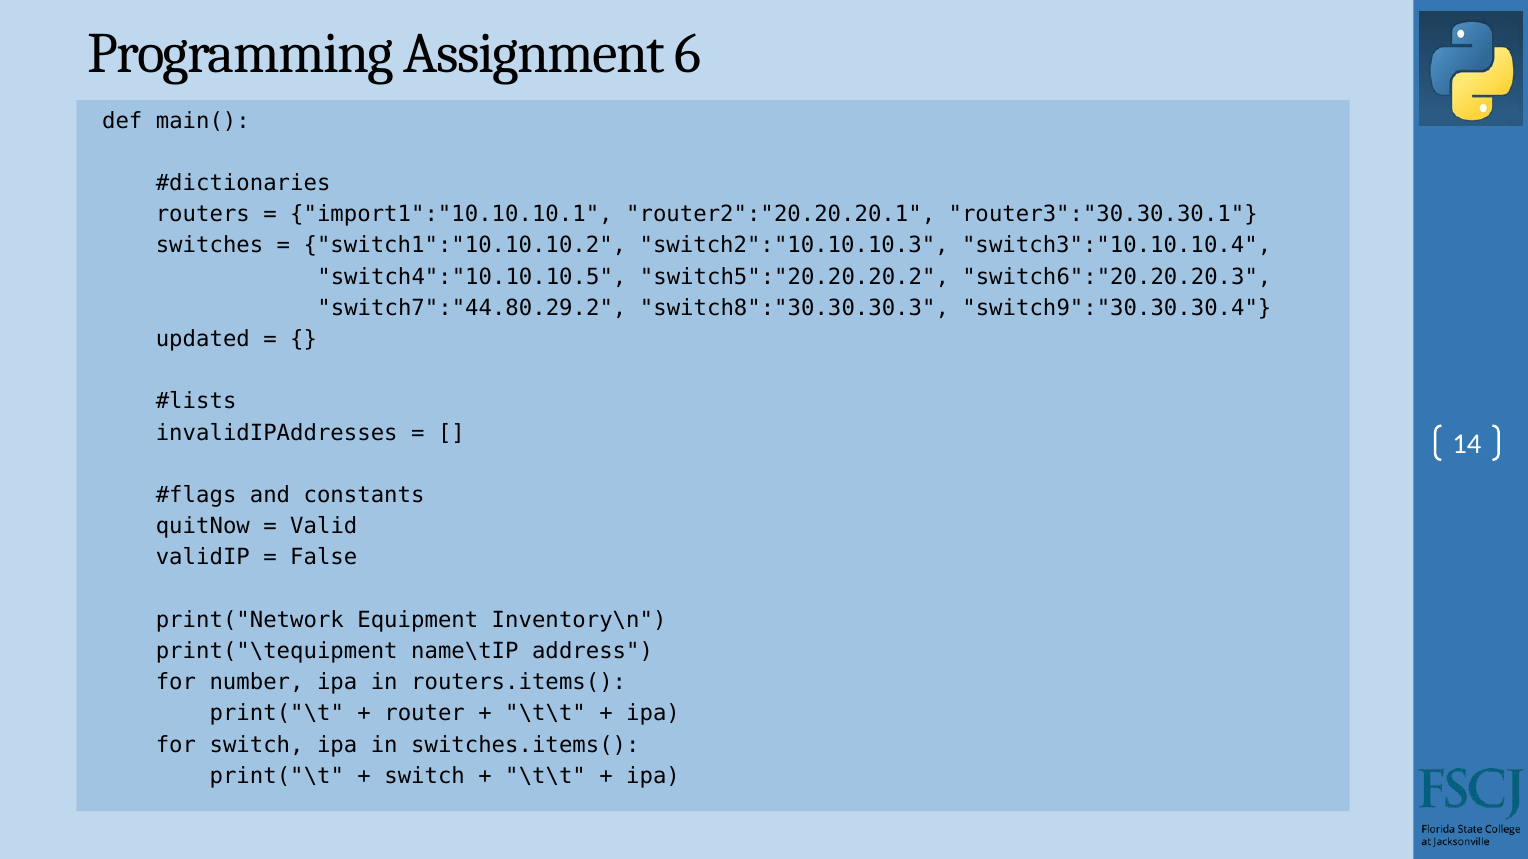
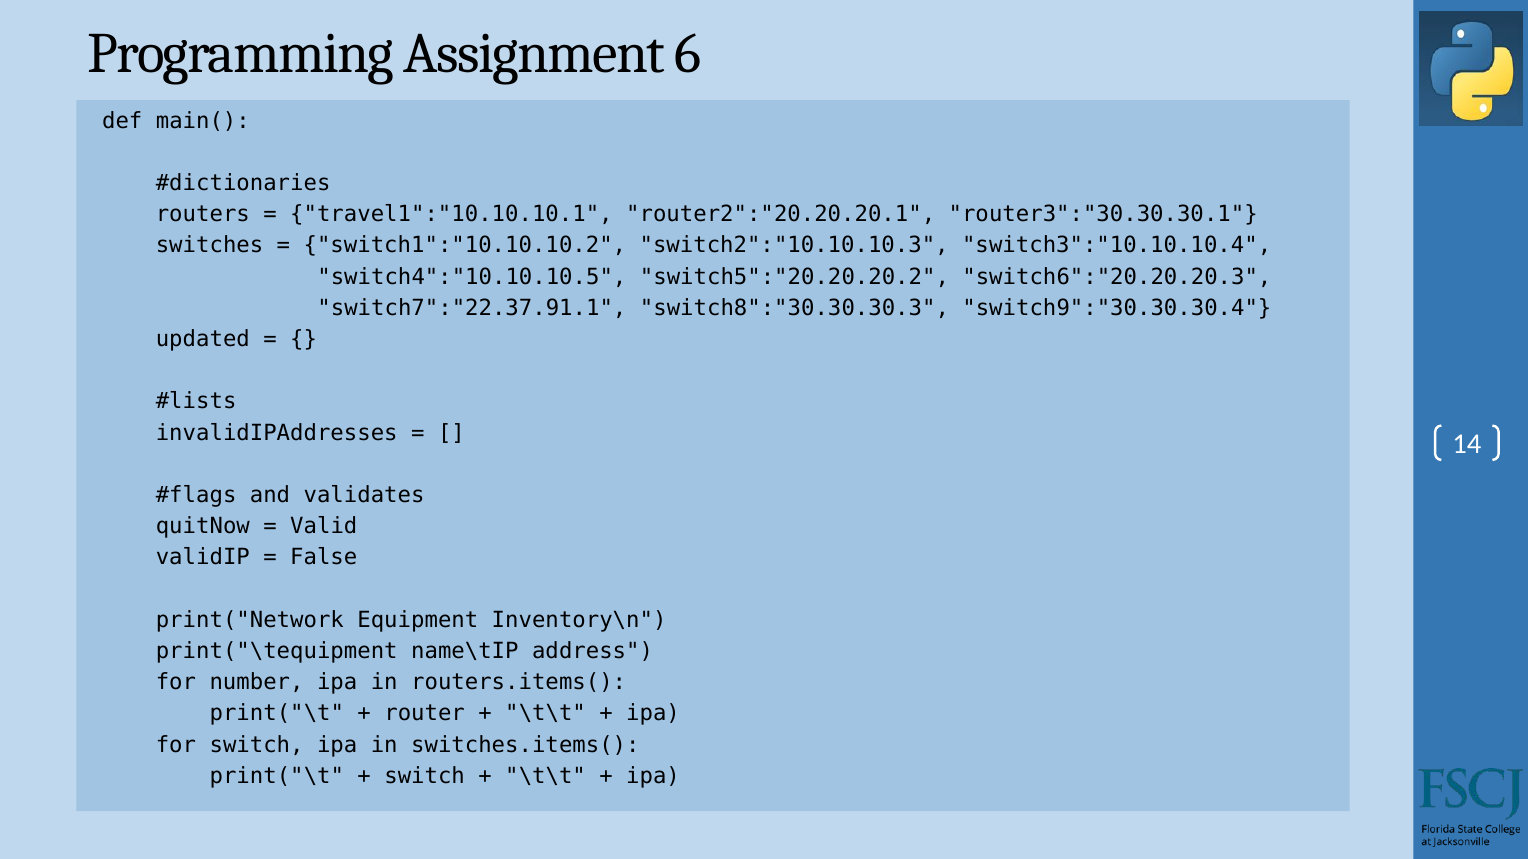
import1":"10.10.10.1: import1":"10.10.10.1 -> travel1":"10.10.10.1
switch7":"44.80.29.2: switch7":"44.80.29.2 -> switch7":"22.37.91.1
constants: constants -> validates
